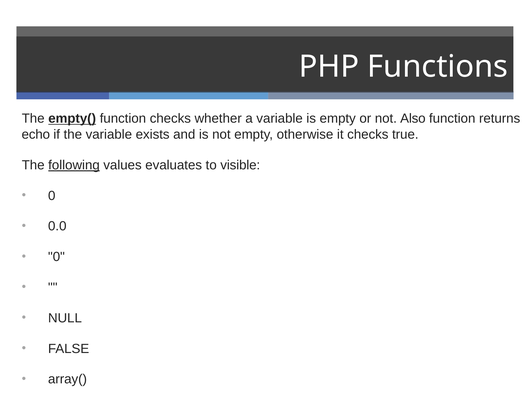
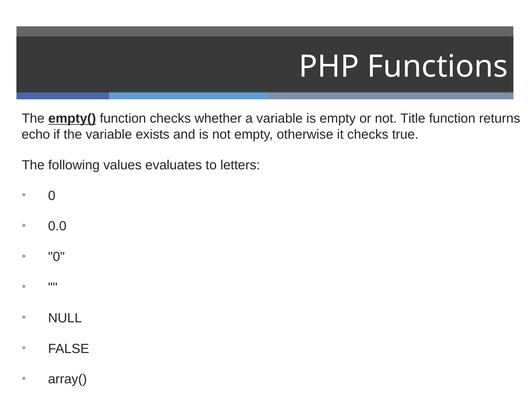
Also: Also -> Title
following underline: present -> none
visible: visible -> letters
